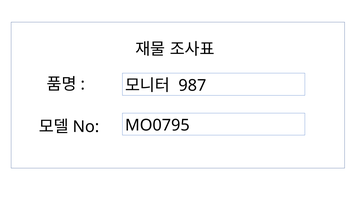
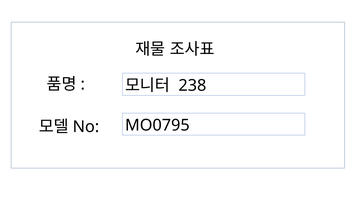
987: 987 -> 238
